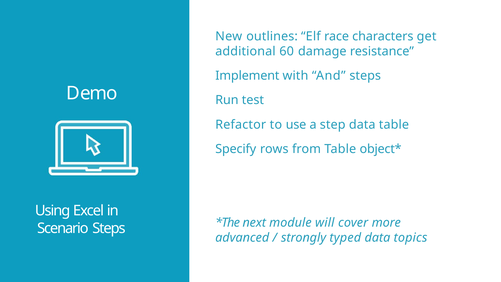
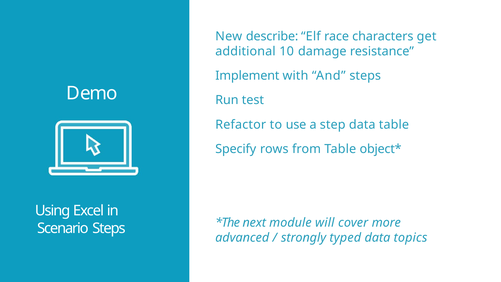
outlines: outlines -> describe
60: 60 -> 10
